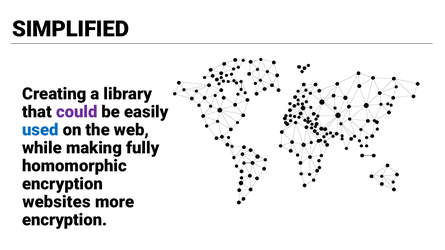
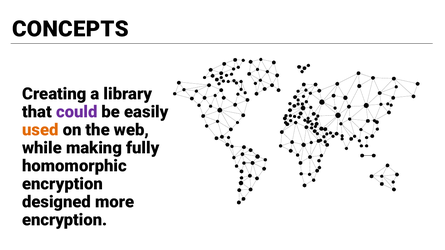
SIMPLIFIED: SIMPLIFIED -> CONCEPTS
used colour: blue -> orange
websites: websites -> designed
